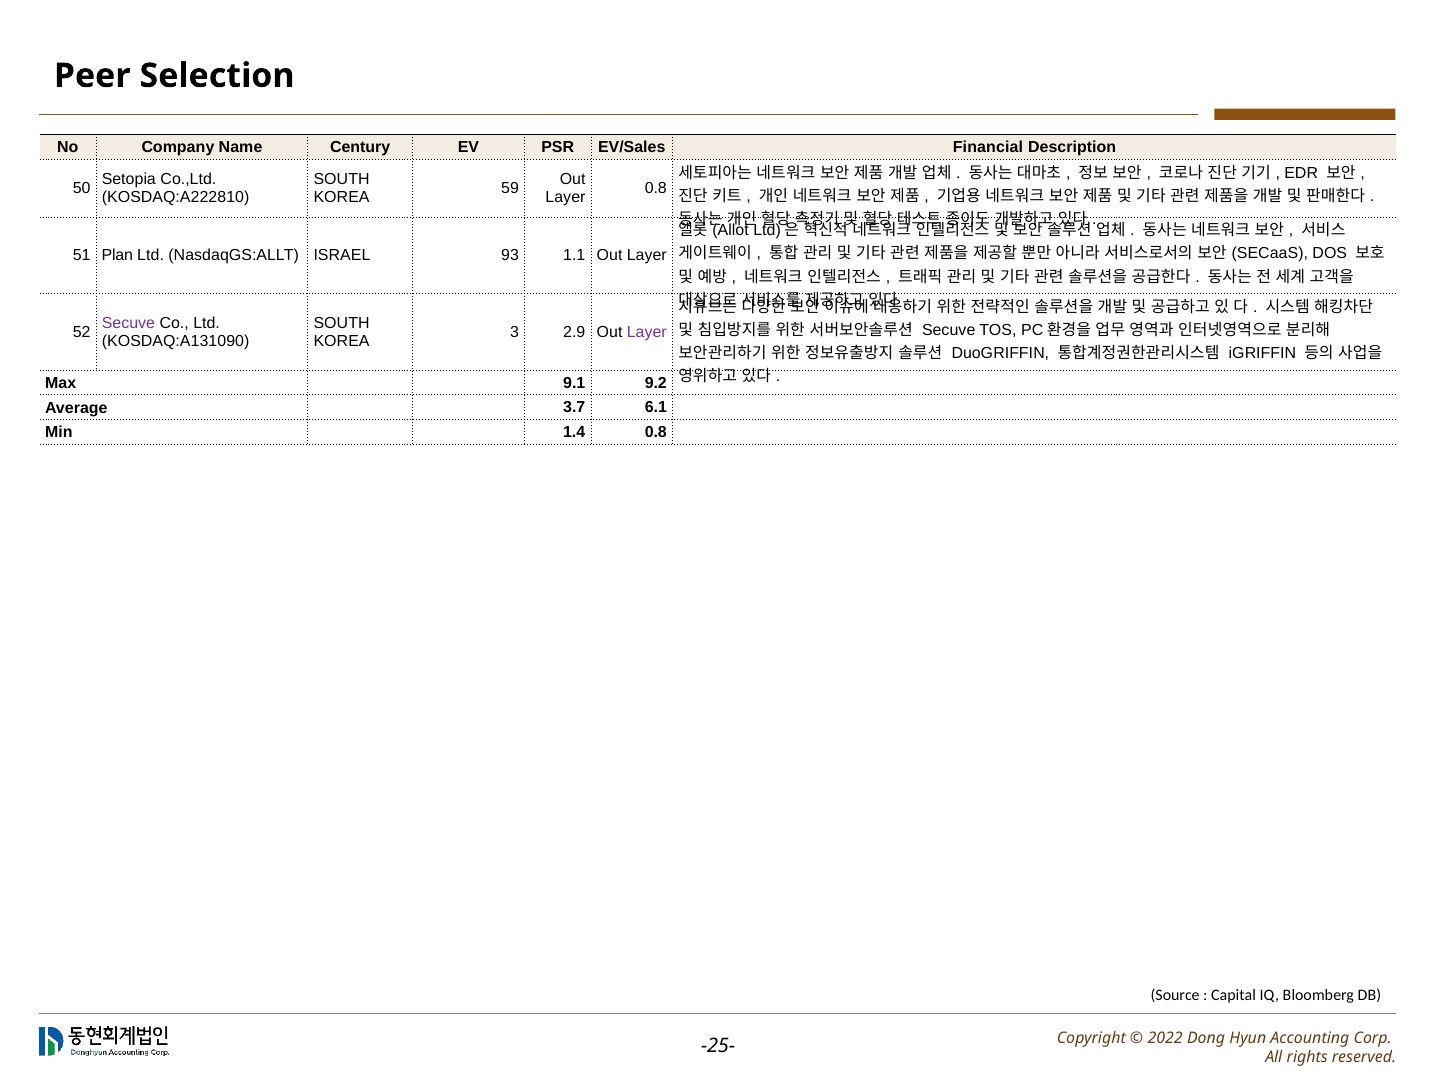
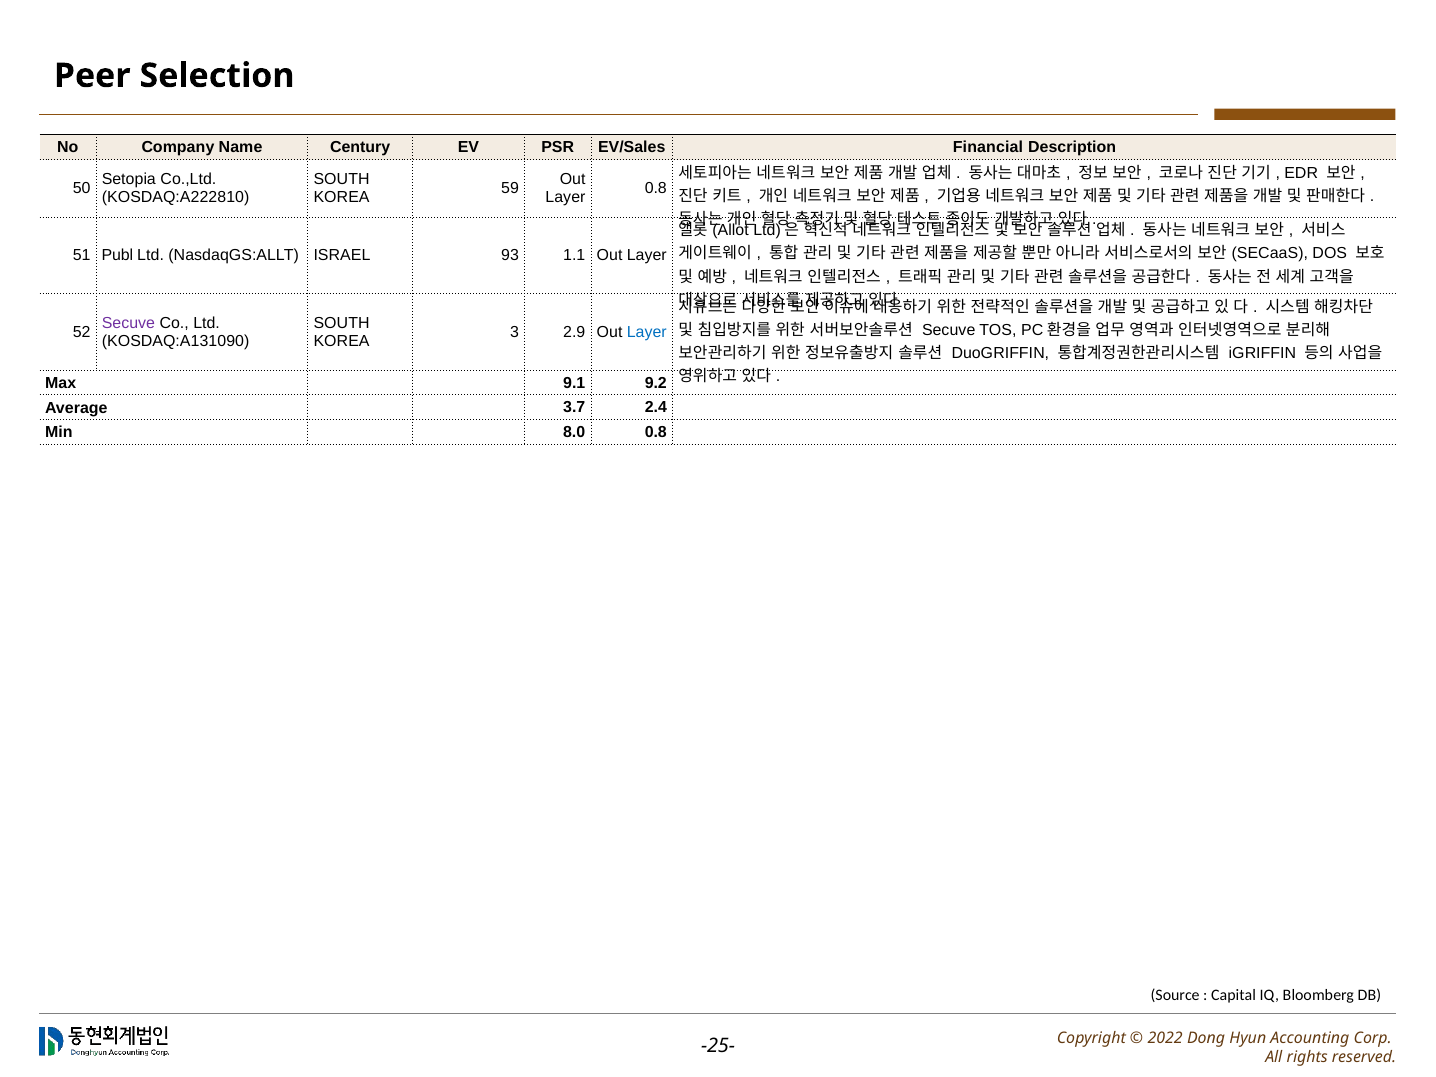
Plan: Plan -> Publ
Layer at (647, 332) colour: purple -> blue
6.1: 6.1 -> 2.4
1.4: 1.4 -> 8.0
